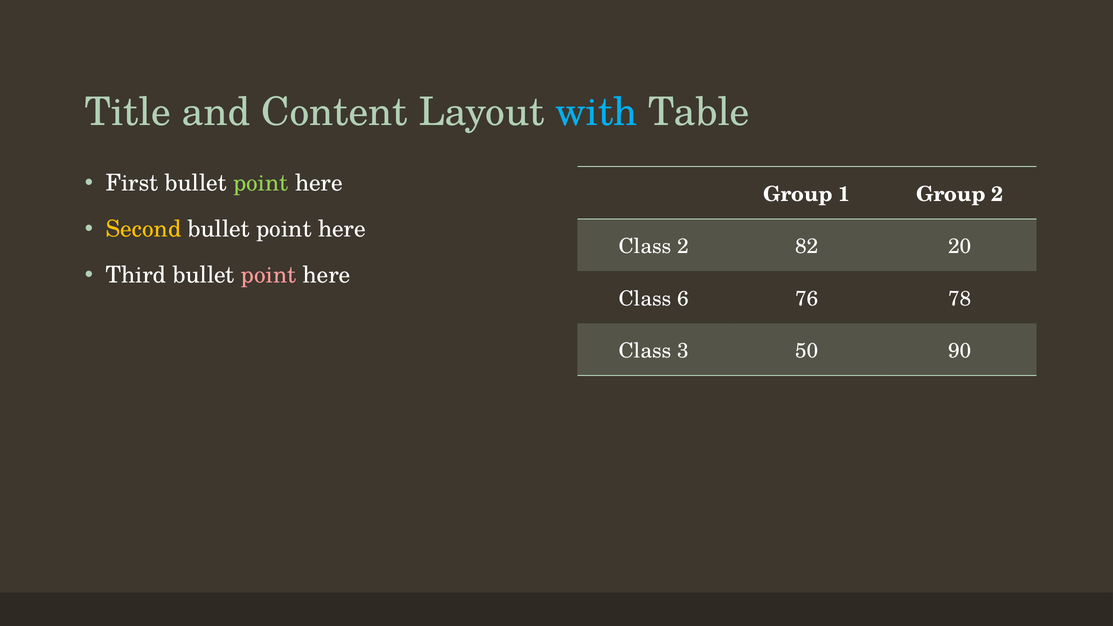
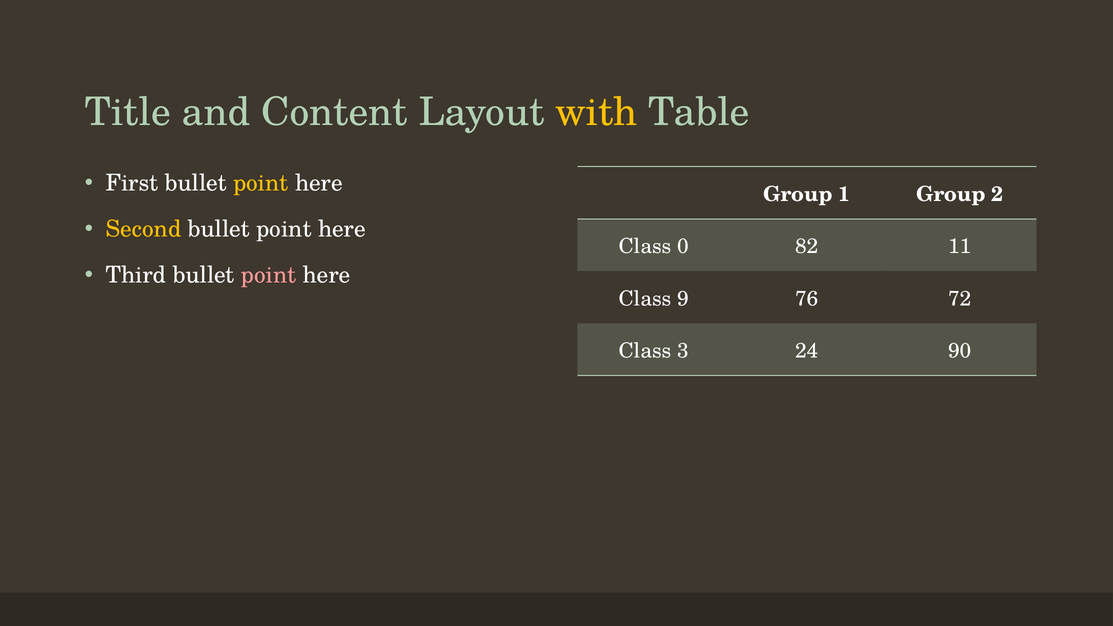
with colour: light blue -> yellow
point at (261, 183) colour: light green -> yellow
Class 2: 2 -> 0
20: 20 -> 11
6: 6 -> 9
78: 78 -> 72
50: 50 -> 24
